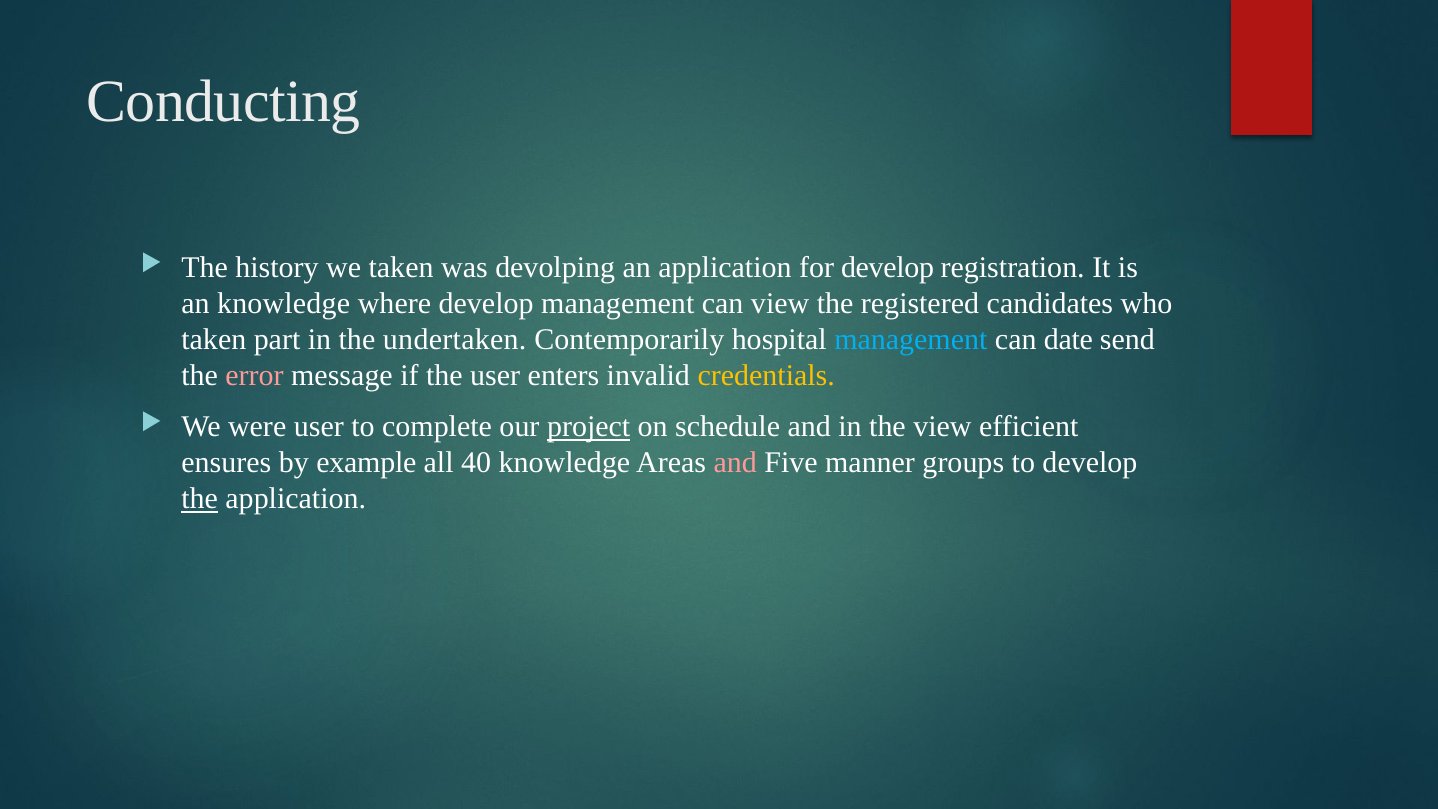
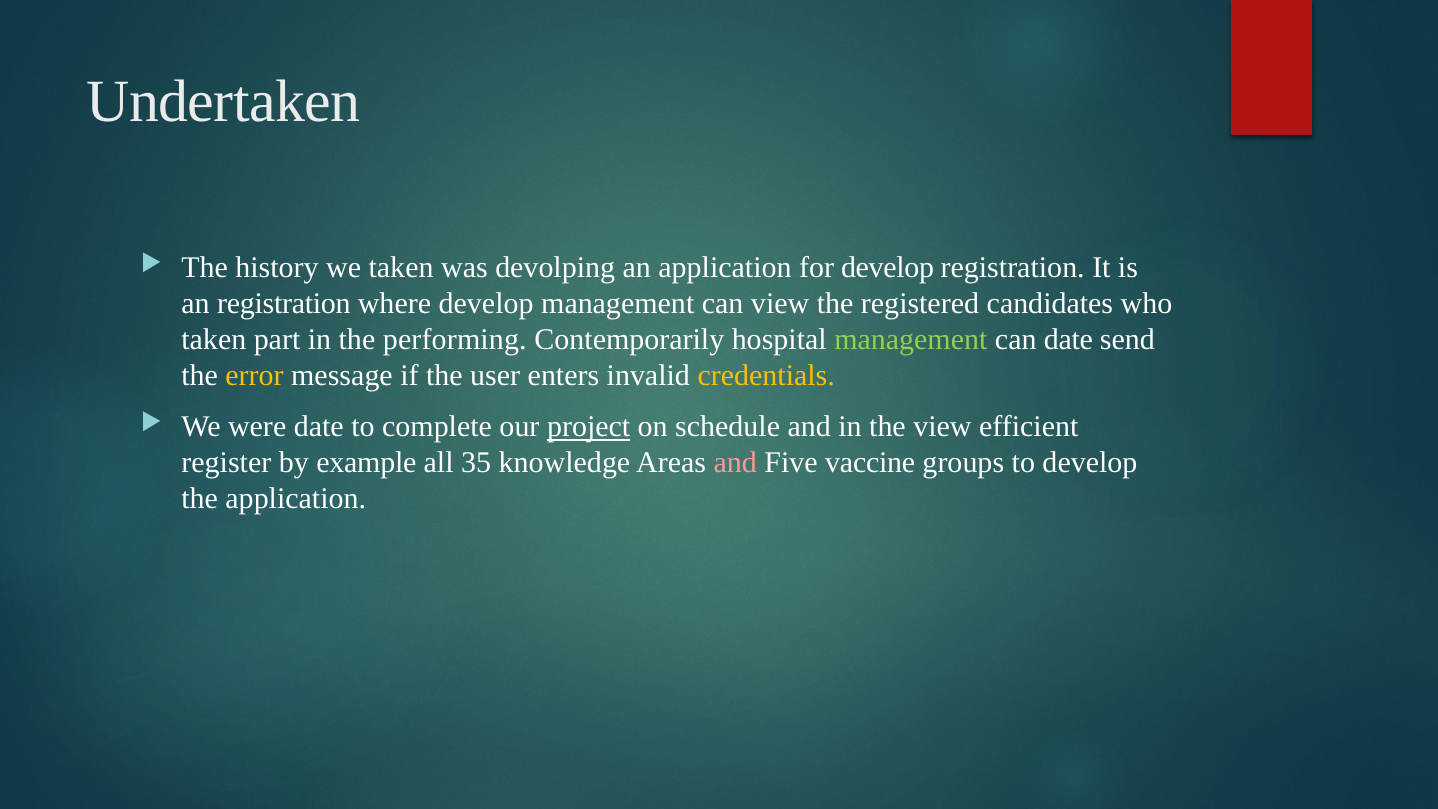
Conducting: Conducting -> Undertaken
an knowledge: knowledge -> registration
undertaken: undertaken -> performing
management at (911, 340) colour: light blue -> light green
error colour: pink -> yellow
were user: user -> date
ensures: ensures -> register
40: 40 -> 35
manner: manner -> vaccine
the at (200, 499) underline: present -> none
